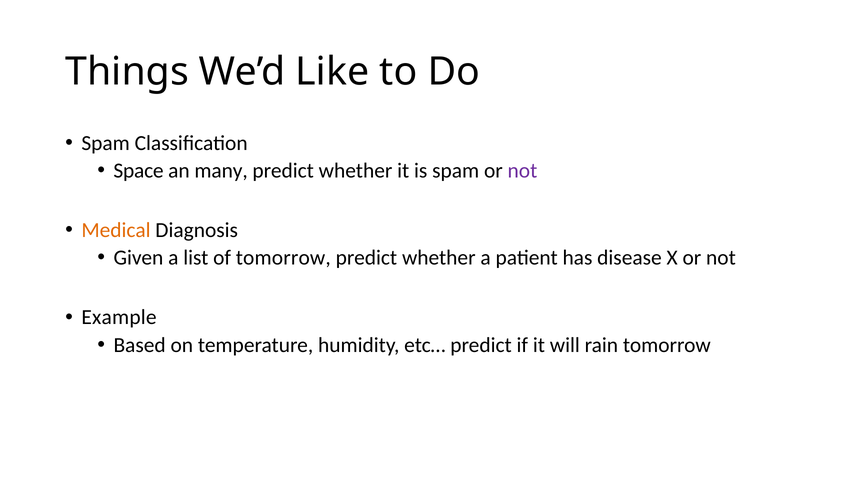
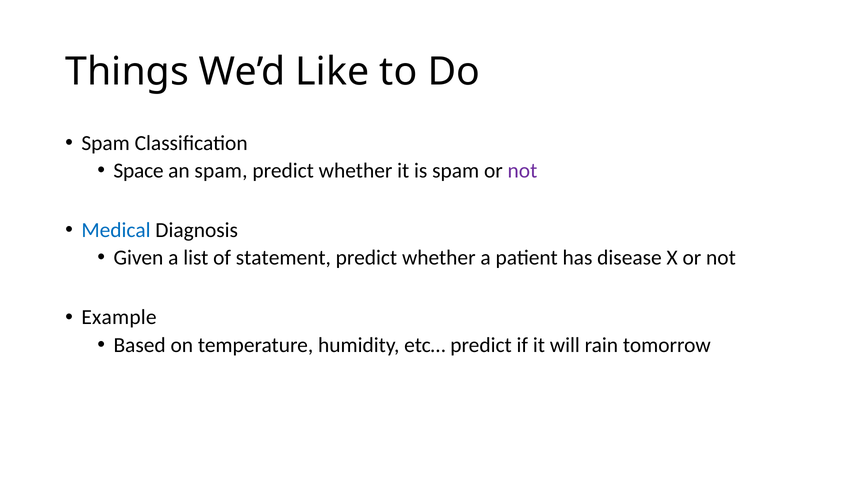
an many: many -> spam
Medical colour: orange -> blue
of tomorrow: tomorrow -> statement
